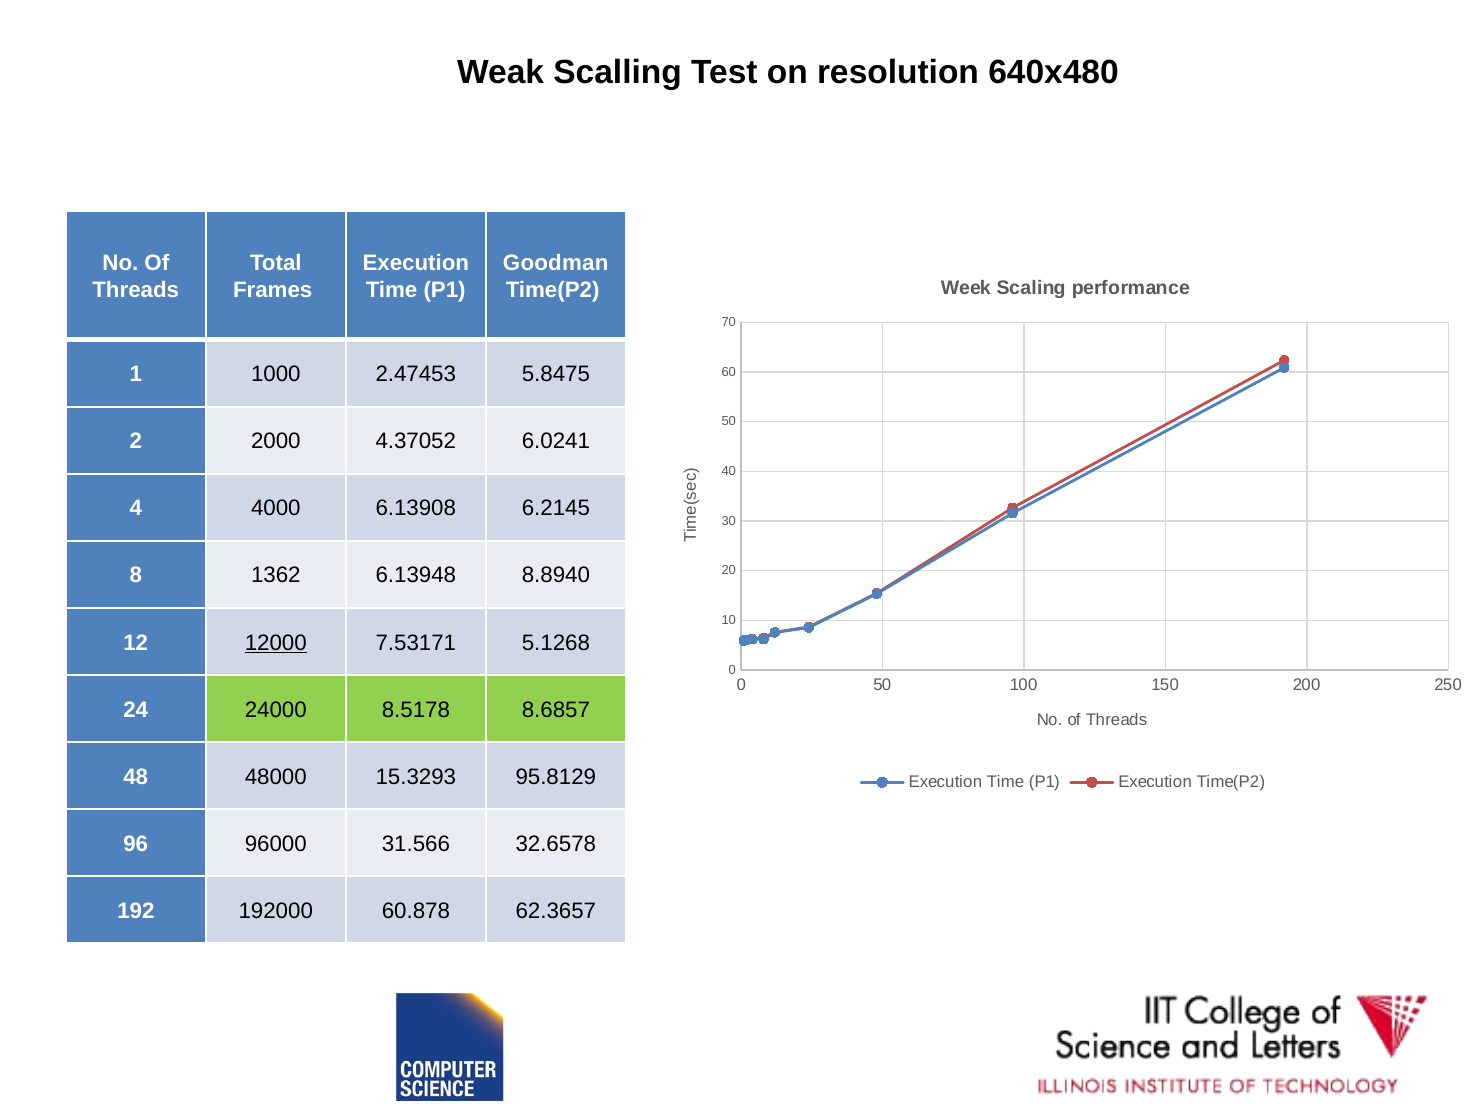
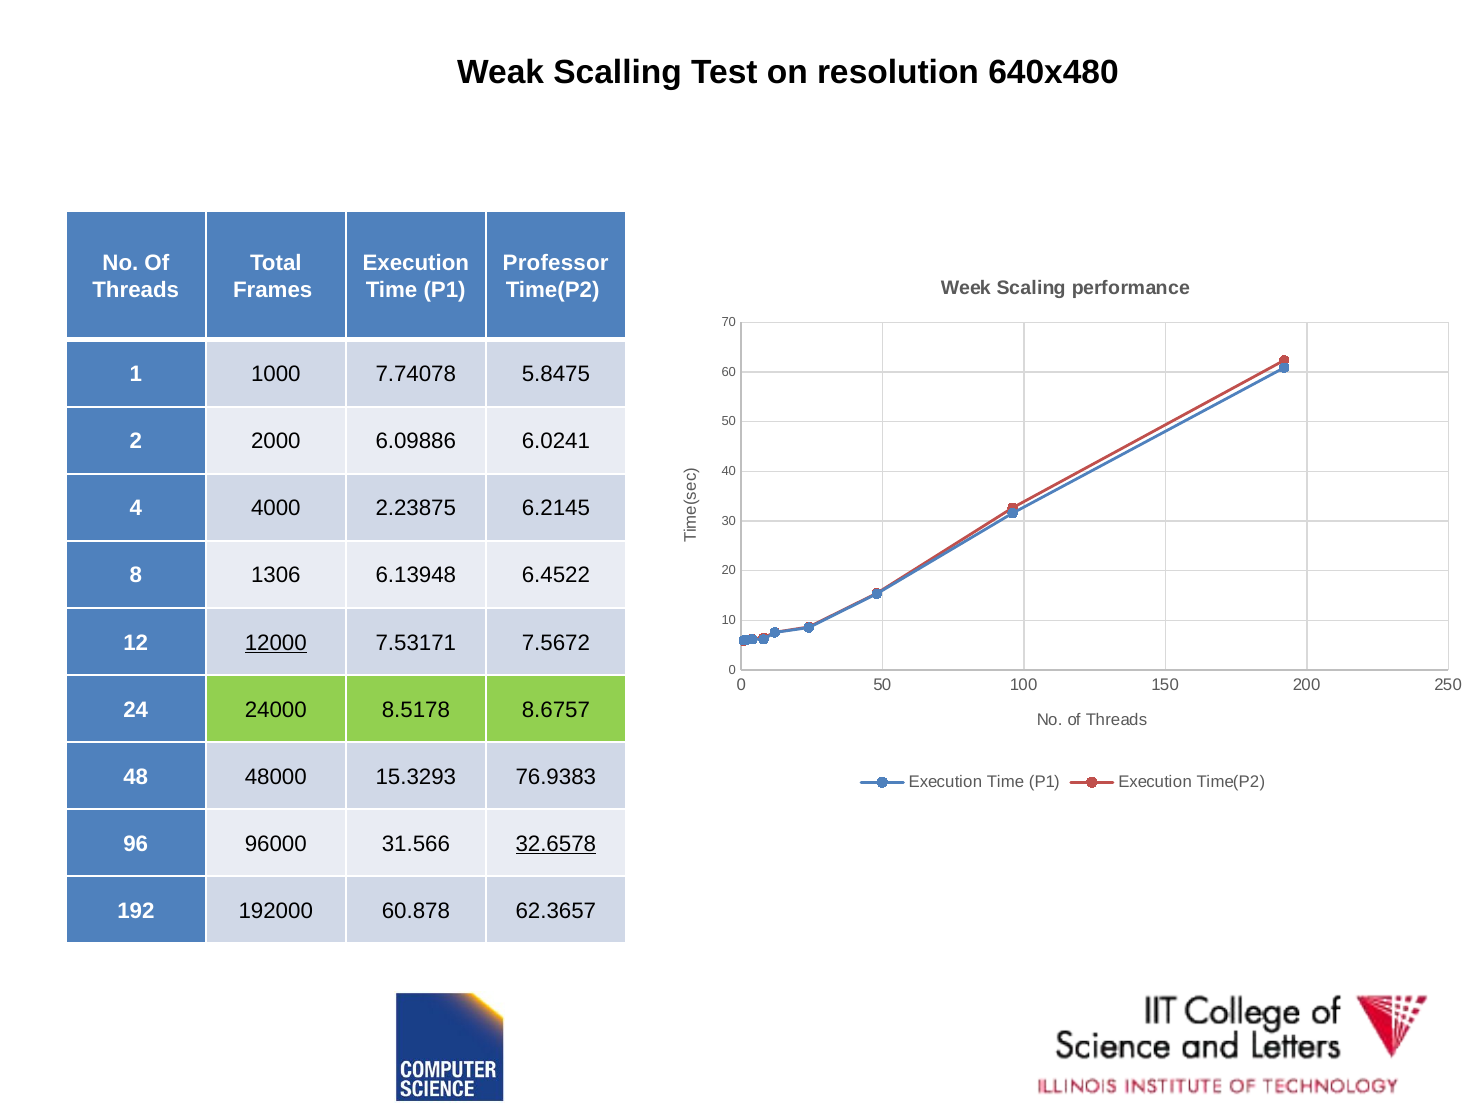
Goodman: Goodman -> Professor
2.47453: 2.47453 -> 7.74078
4.37052: 4.37052 -> 6.09886
6.13908: 6.13908 -> 2.23875
1362: 1362 -> 1306
8.8940: 8.8940 -> 6.4522
5.1268: 5.1268 -> 7.5672
8.6857: 8.6857 -> 8.6757
95.8129: 95.8129 -> 76.9383
32.6578 underline: none -> present
